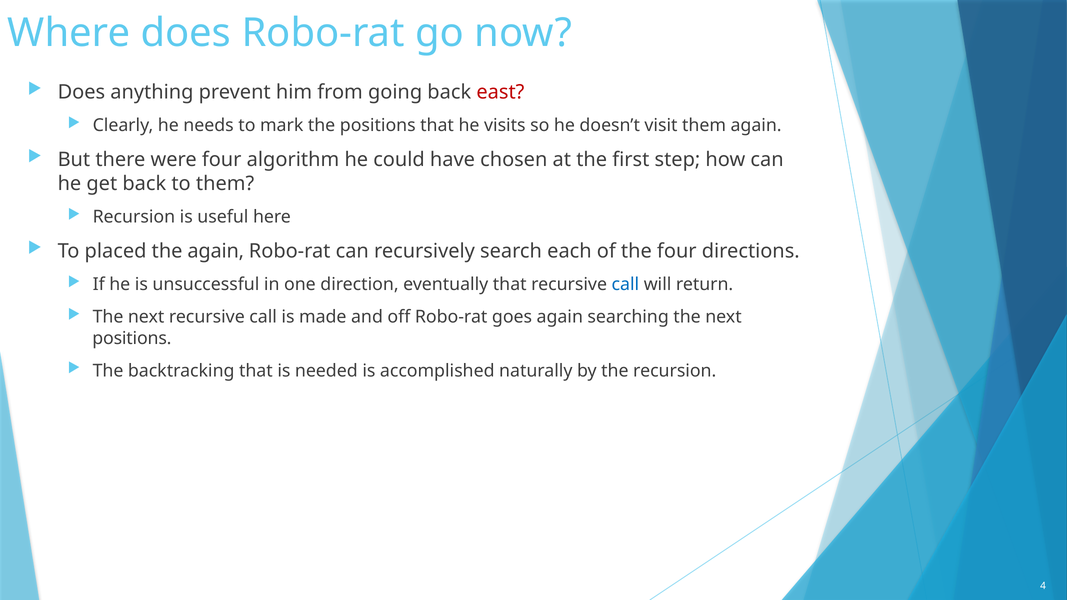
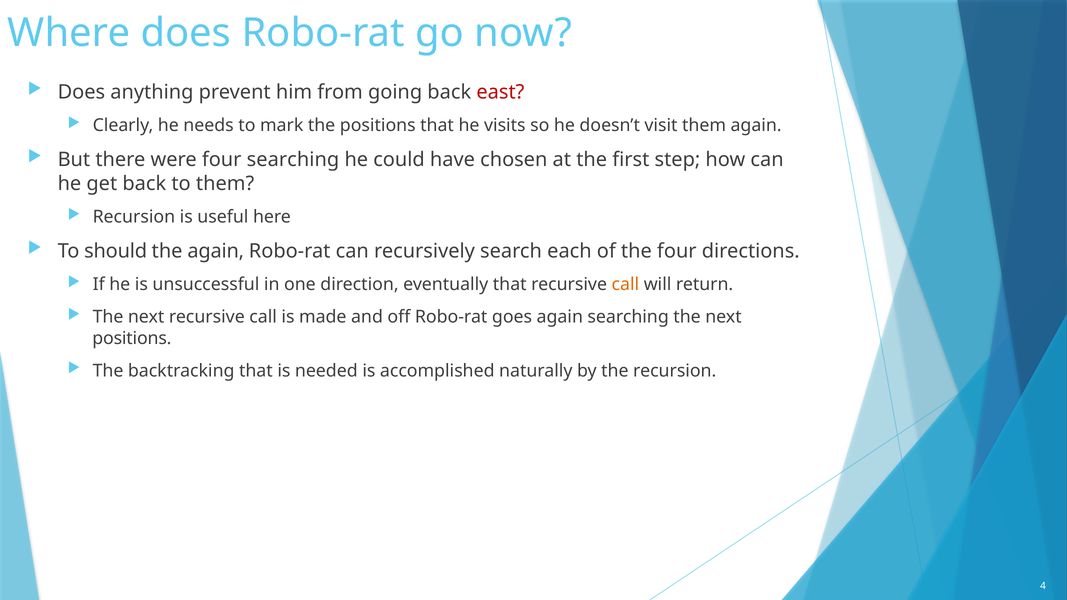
four algorithm: algorithm -> searching
placed: placed -> should
call at (625, 285) colour: blue -> orange
